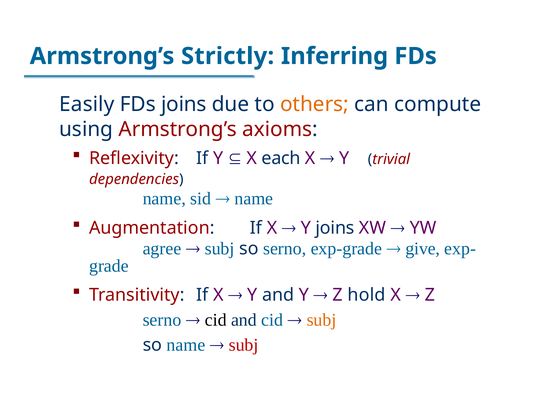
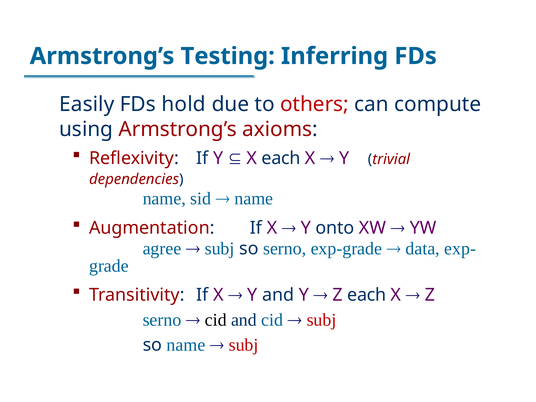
Strictly: Strictly -> Testing
FDs joins: joins -> hold
others colour: orange -> red
Y joins: joins -> onto
give: give -> data
Z hold: hold -> each
subj at (322, 320) colour: orange -> red
